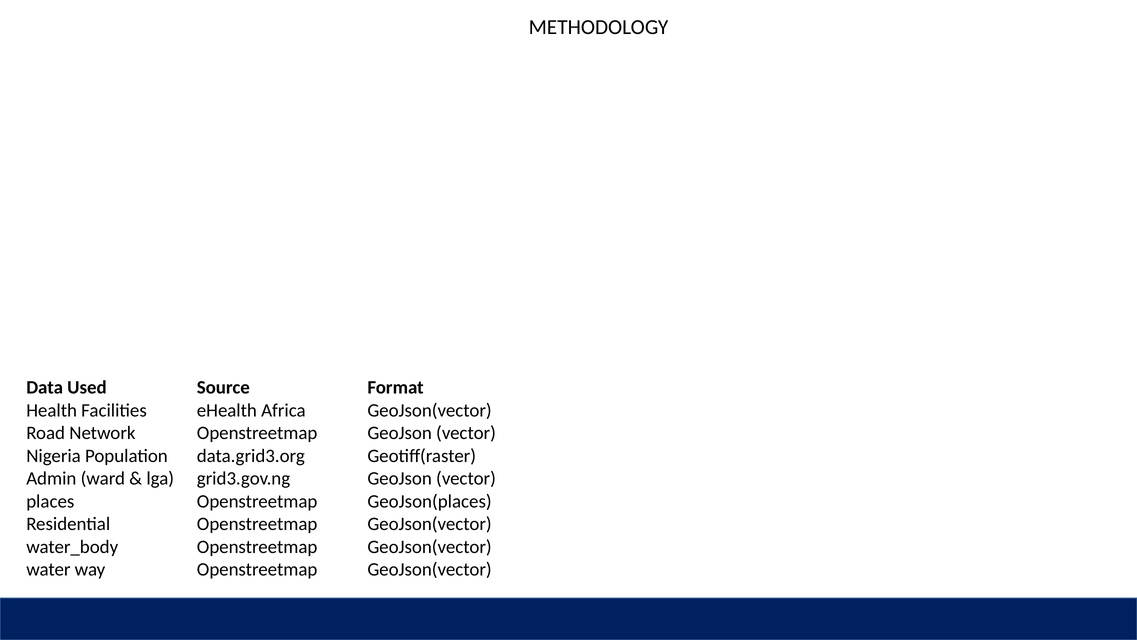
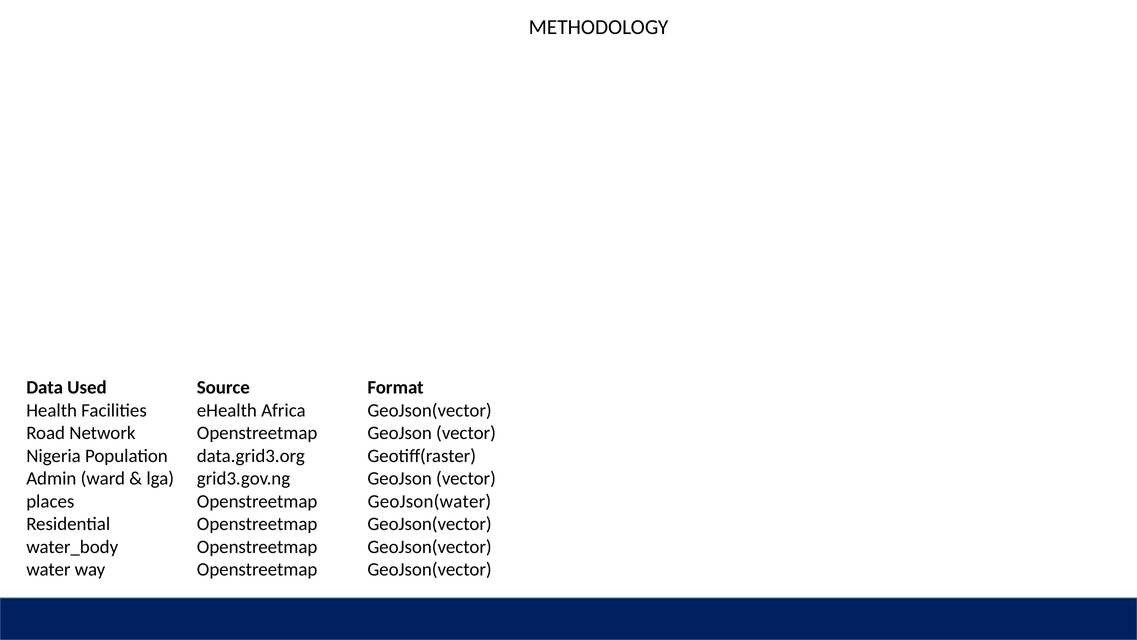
GeoJson(places: GeoJson(places -> GeoJson(water
